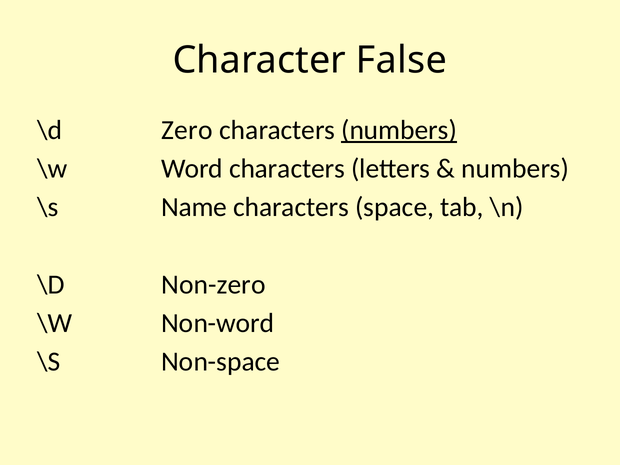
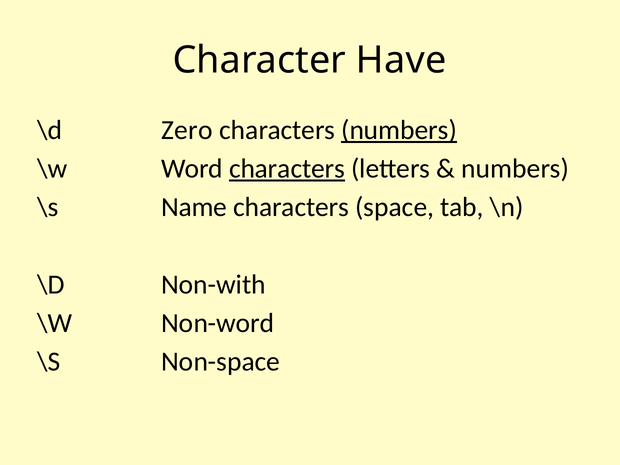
False: False -> Have
characters at (287, 169) underline: none -> present
Non-zero: Non-zero -> Non-with
